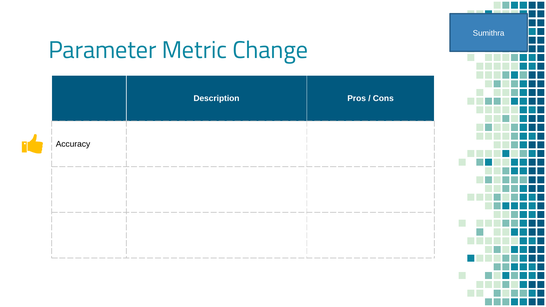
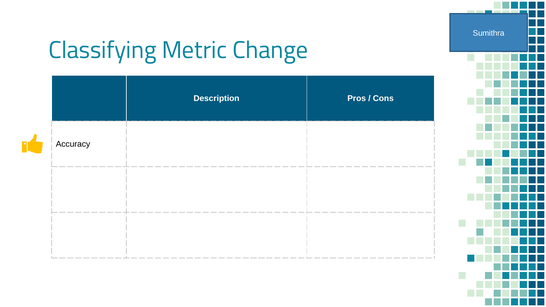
Parameter: Parameter -> Classifying
